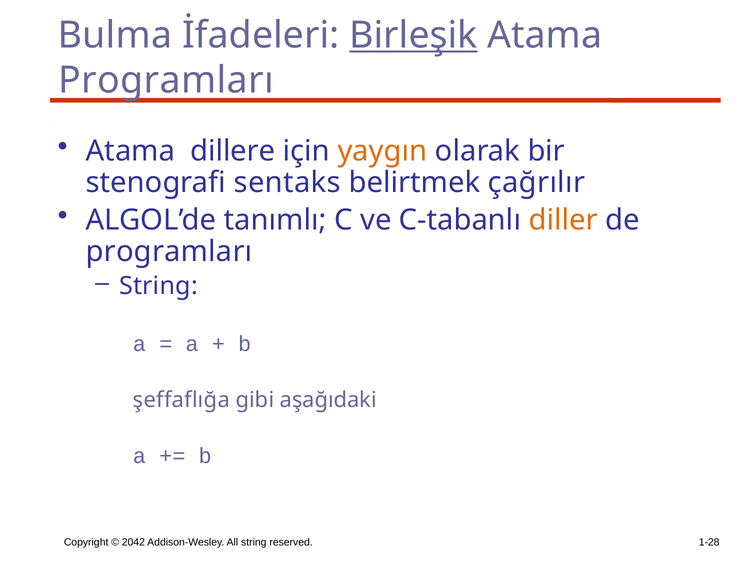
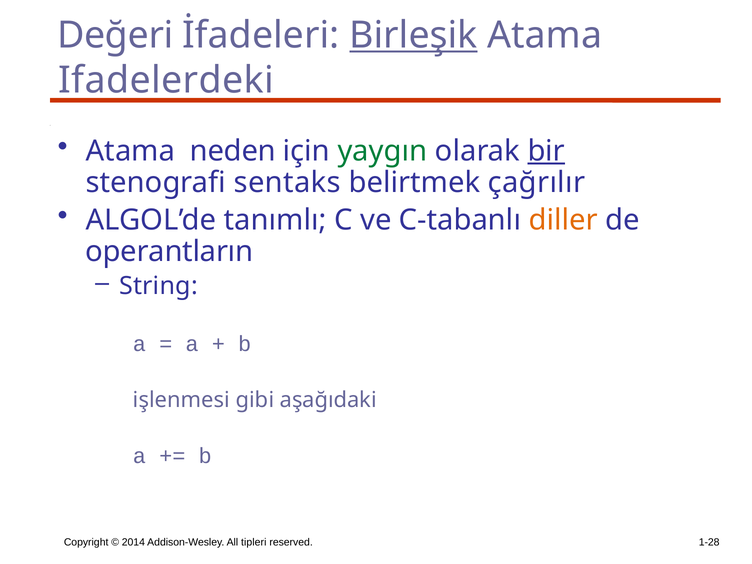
Bulma: Bulma -> Değeri
Programları at (166, 80): Programları -> Ifadelerdeki
dillere: dillere -> neden
yaygın colour: orange -> green
bir underline: none -> present
programları at (169, 252): programları -> operantların
şeffaflığa: şeffaflığa -> işlenmesi
2042: 2042 -> 2014
All string: string -> tipleri
